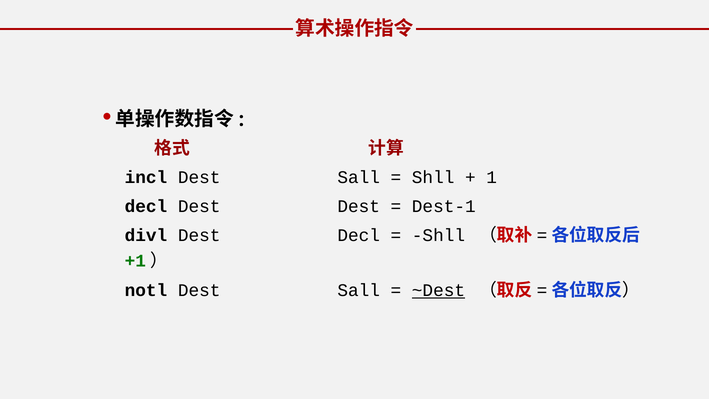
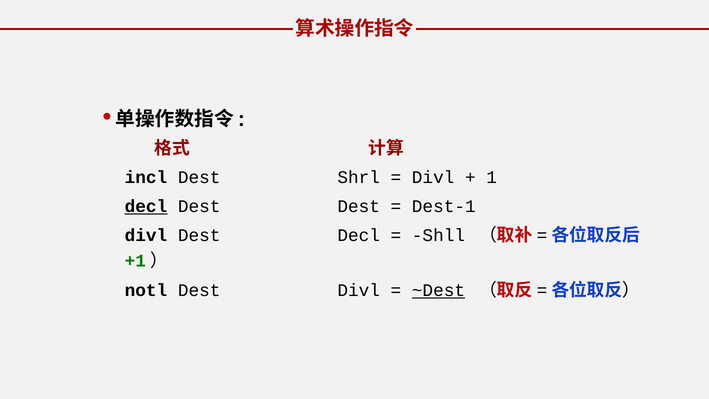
incl Dest Sall: Sall -> Shrl
Shll at (433, 177): Shll -> Divl
decl at (146, 206) underline: none -> present
notl Dest Sall: Sall -> Divl
